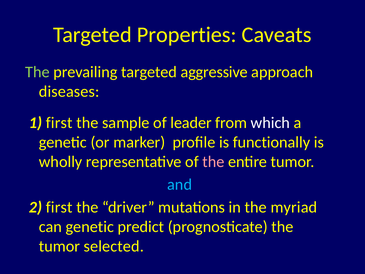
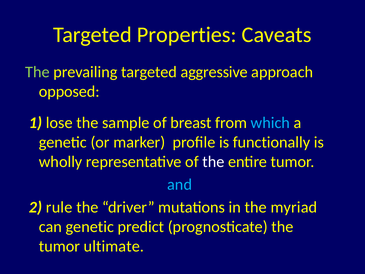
diseases: diseases -> opposed
1 first: first -> lose
leader: leader -> breast
which colour: white -> light blue
the at (213, 162) colour: pink -> white
2 first: first -> rule
selected: selected -> ultimate
